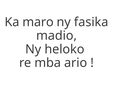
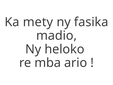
maro: maro -> mety
